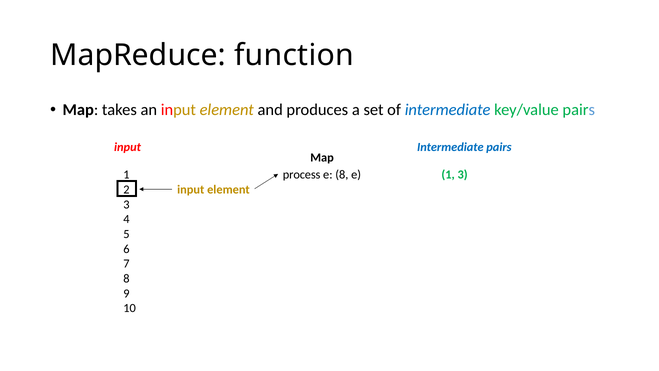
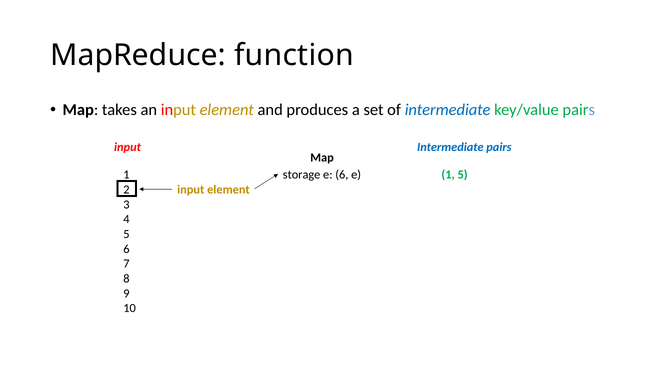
process: process -> storage
e 8: 8 -> 6
1 3: 3 -> 5
